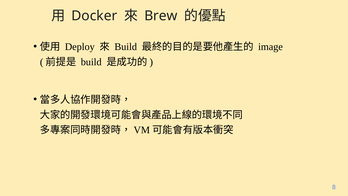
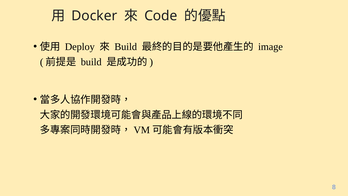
Brew: Brew -> Code
